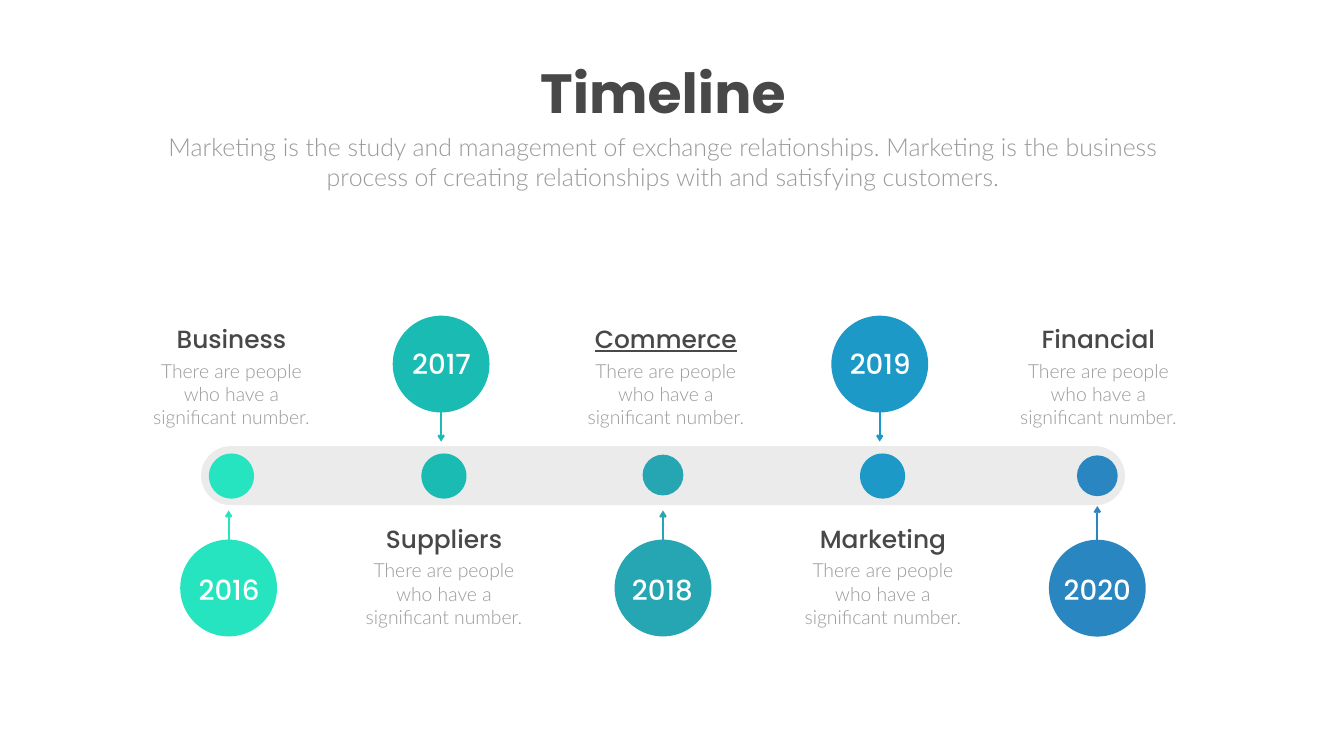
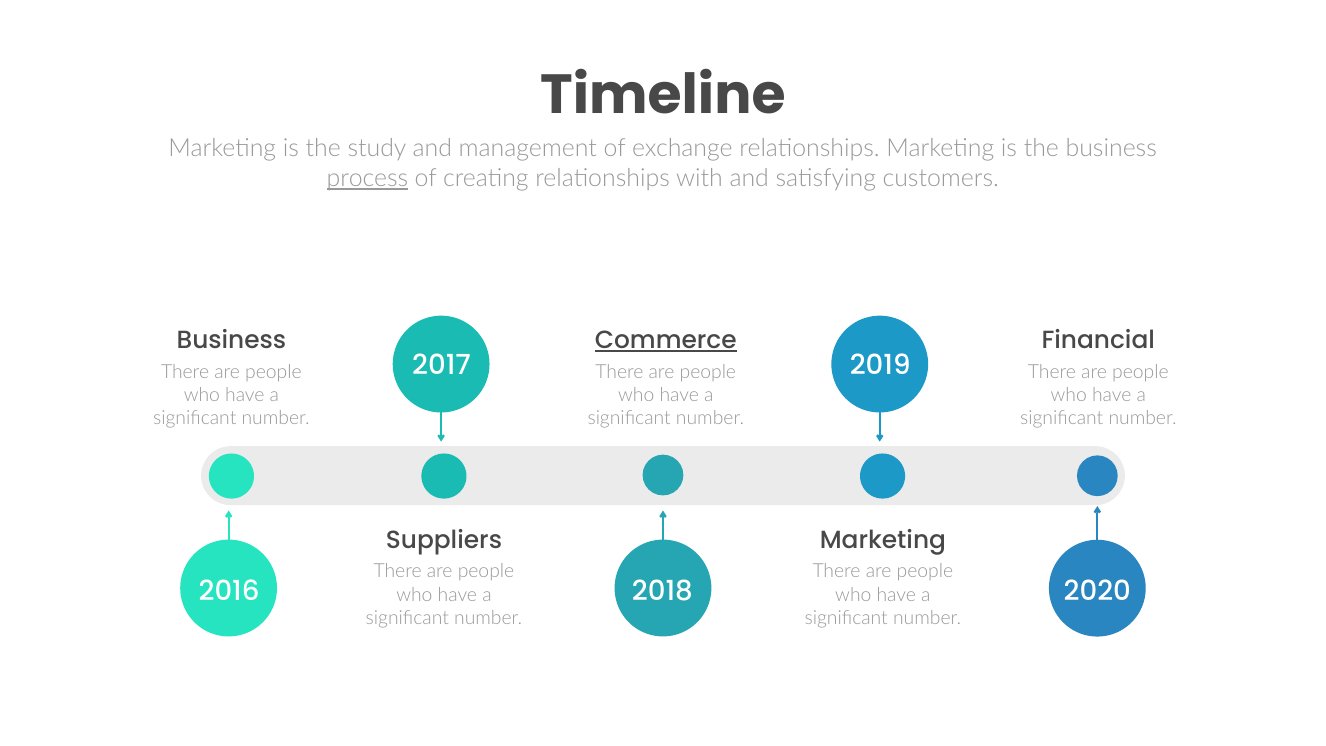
process underline: none -> present
